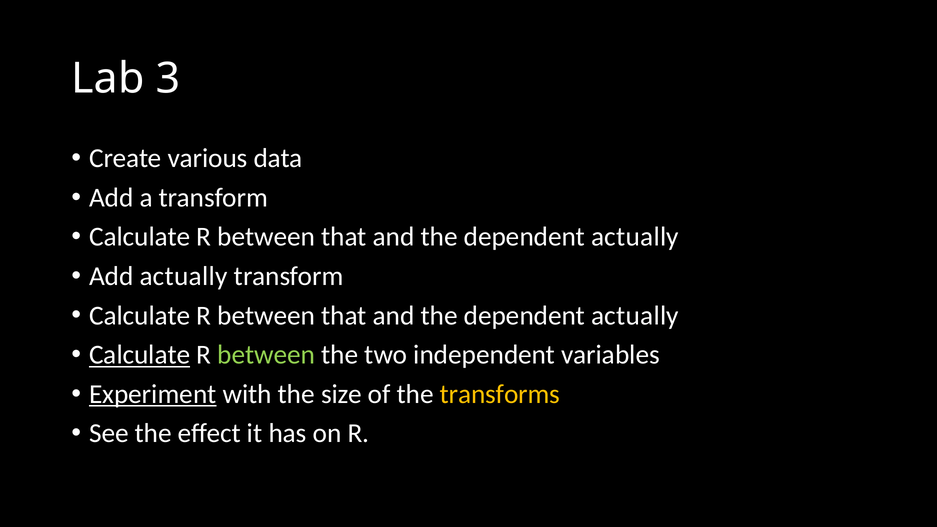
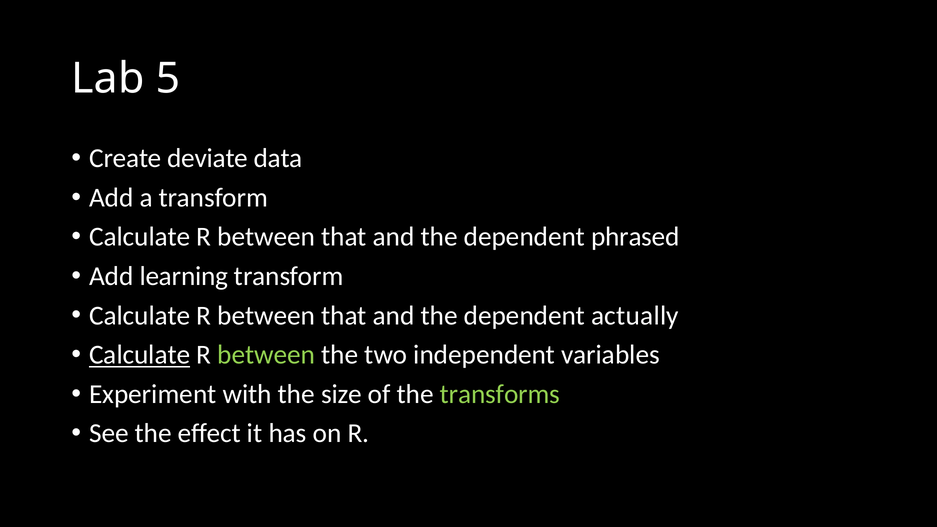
3: 3 -> 5
various: various -> deviate
actually at (635, 237): actually -> phrased
Add actually: actually -> learning
Experiment underline: present -> none
transforms colour: yellow -> light green
